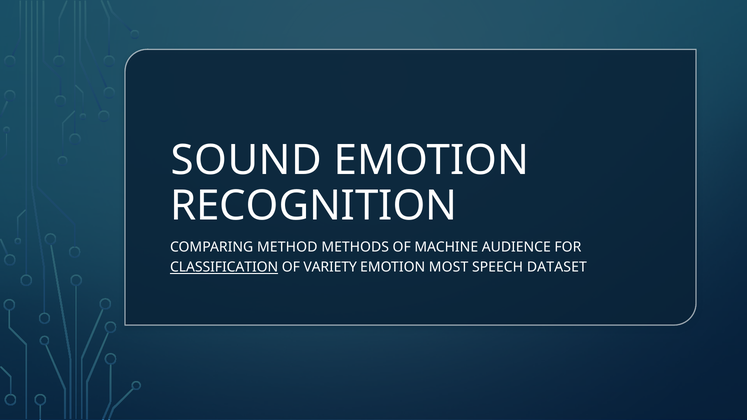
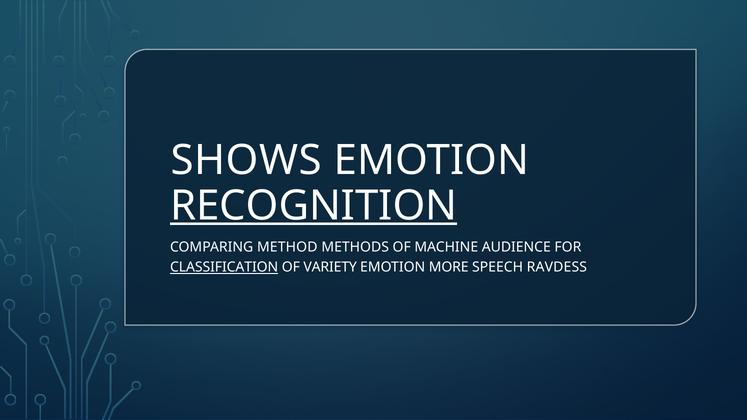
SOUND: SOUND -> SHOWS
RECOGNITION underline: none -> present
MOST: MOST -> MORE
DATASET: DATASET -> RAVDESS
